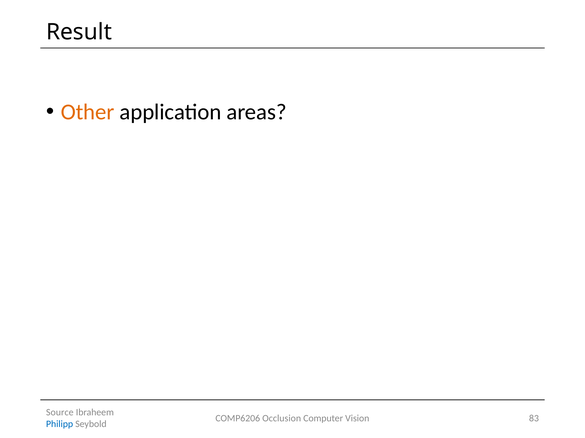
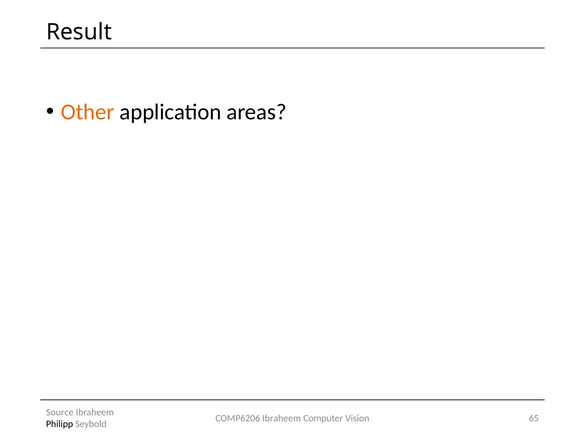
COMP6206 Occlusion: Occlusion -> Ibraheem
83: 83 -> 65
Philipp colour: blue -> black
